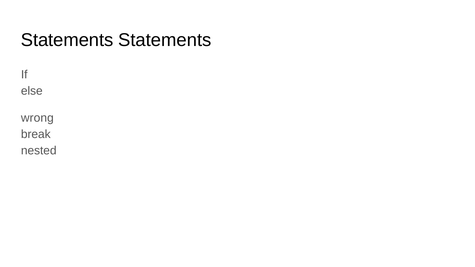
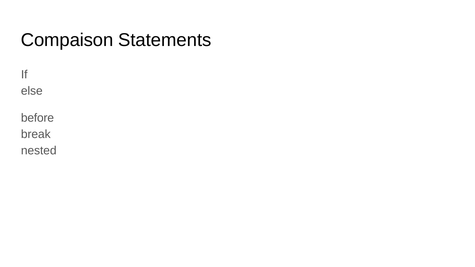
Statements at (67, 40): Statements -> Compaison
wrong: wrong -> before
